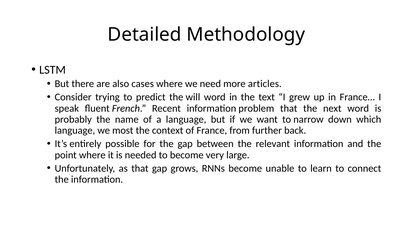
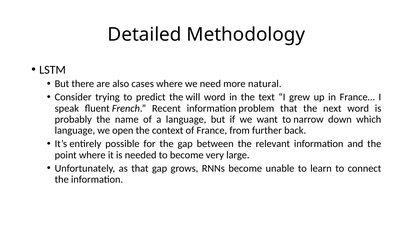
articles: articles -> natural
most: most -> open
